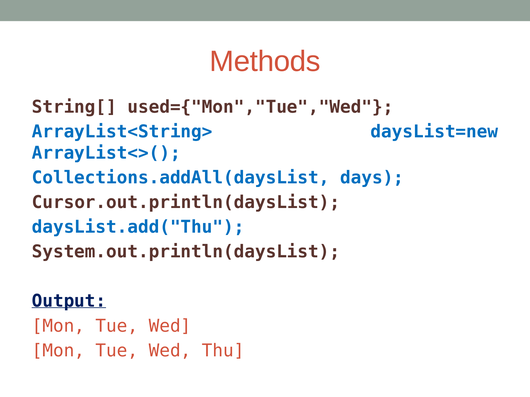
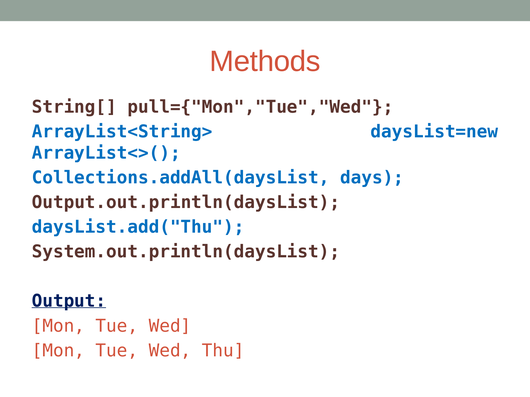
used={"Mon","Tue","Wed: used={"Mon","Tue","Wed -> pull={"Mon","Tue","Wed
Cursor.out.println(daysList: Cursor.out.println(daysList -> Output.out.println(daysList
